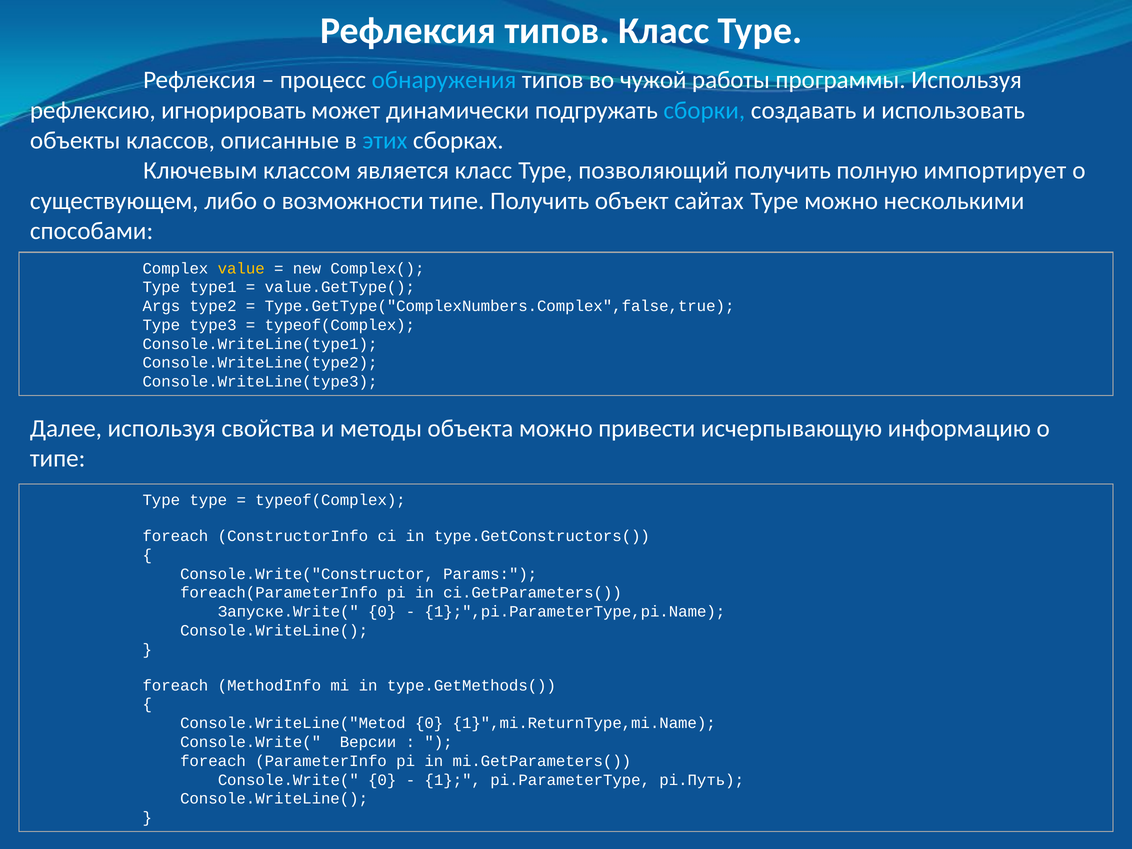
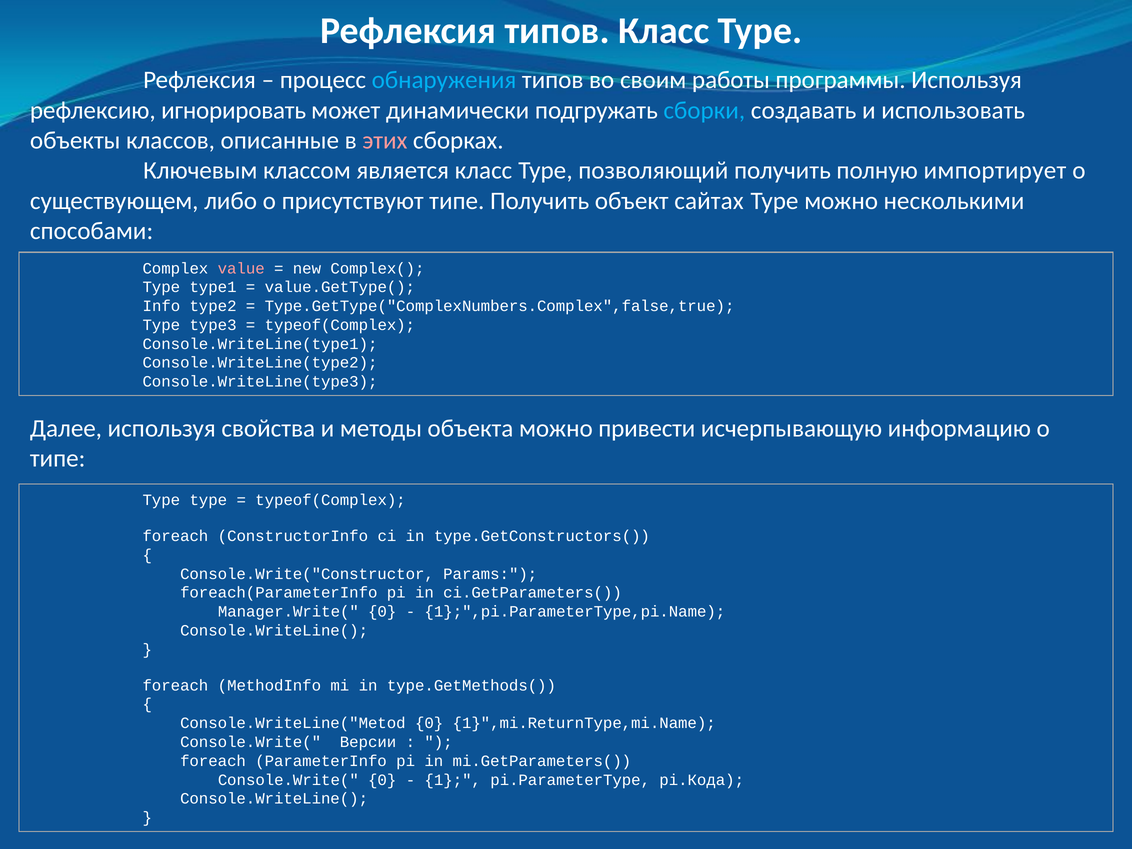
чужой: чужой -> своим
этих colour: light blue -> pink
возможности: возможности -> присутствуют
value colour: yellow -> pink
Args: Args -> Info
Запуске.Write(: Запуске.Write( -> Manager.Write(
pi.Путь: pi.Путь -> pi.Кода
